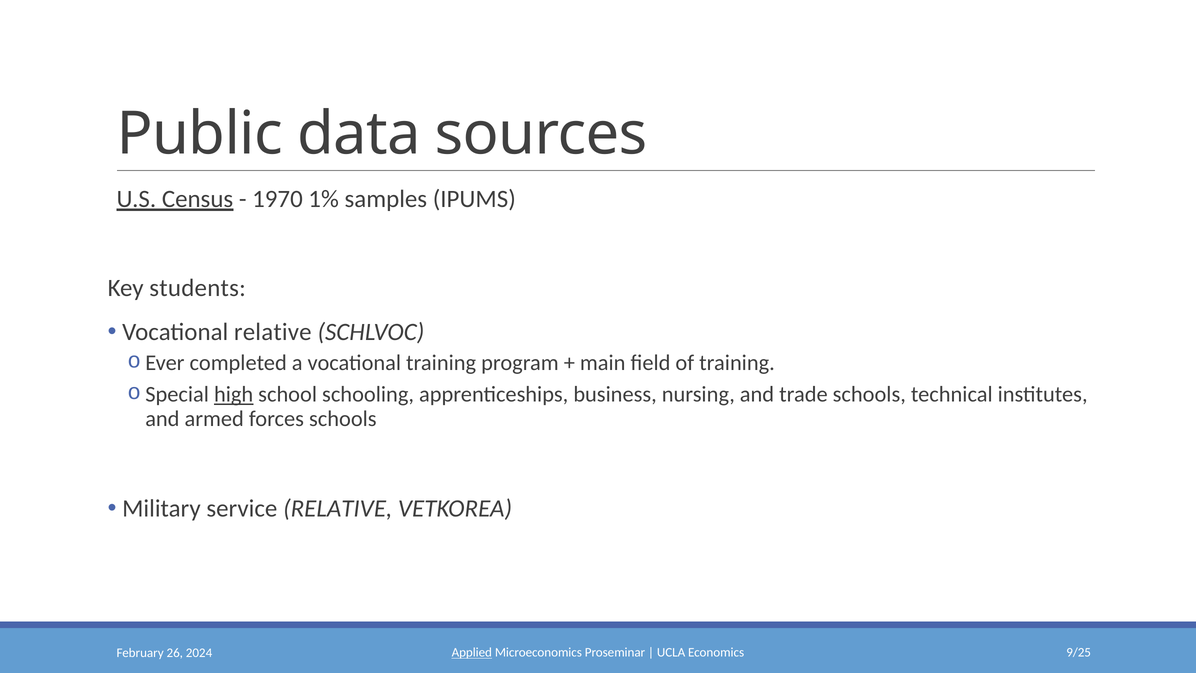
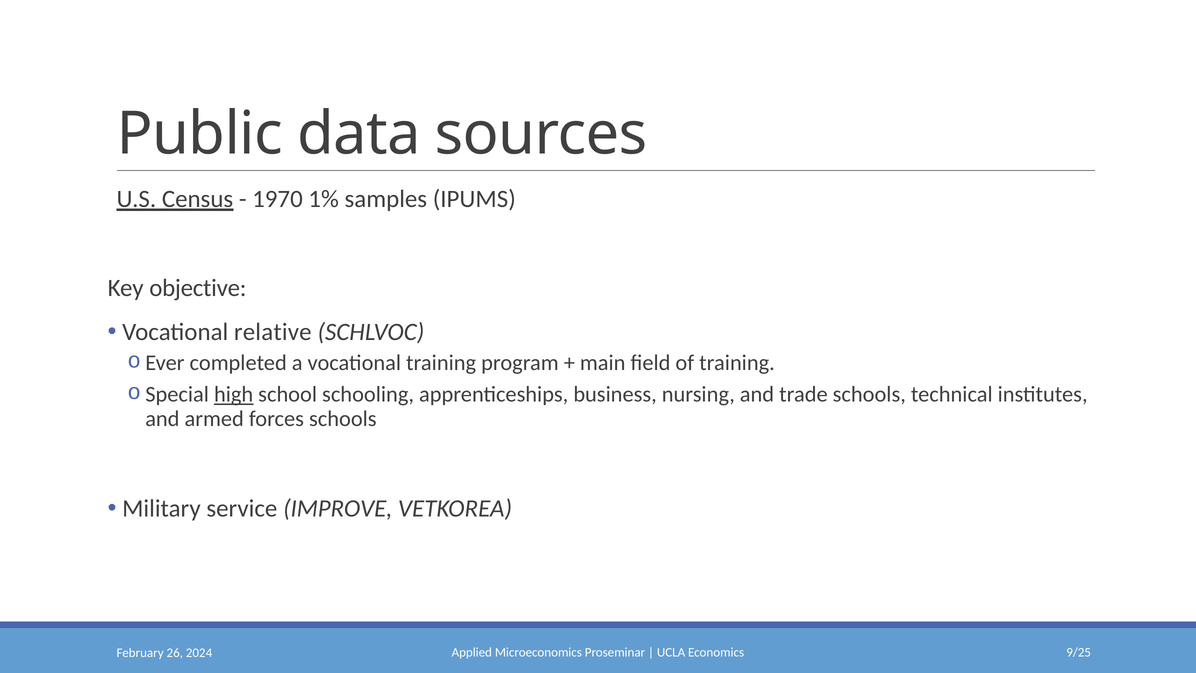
students: students -> objective
service RELATIVE: RELATIVE -> IMPROVE
Applied underline: present -> none
